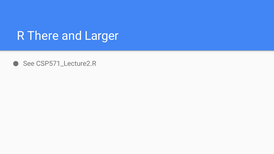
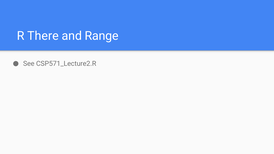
Larger: Larger -> Range
